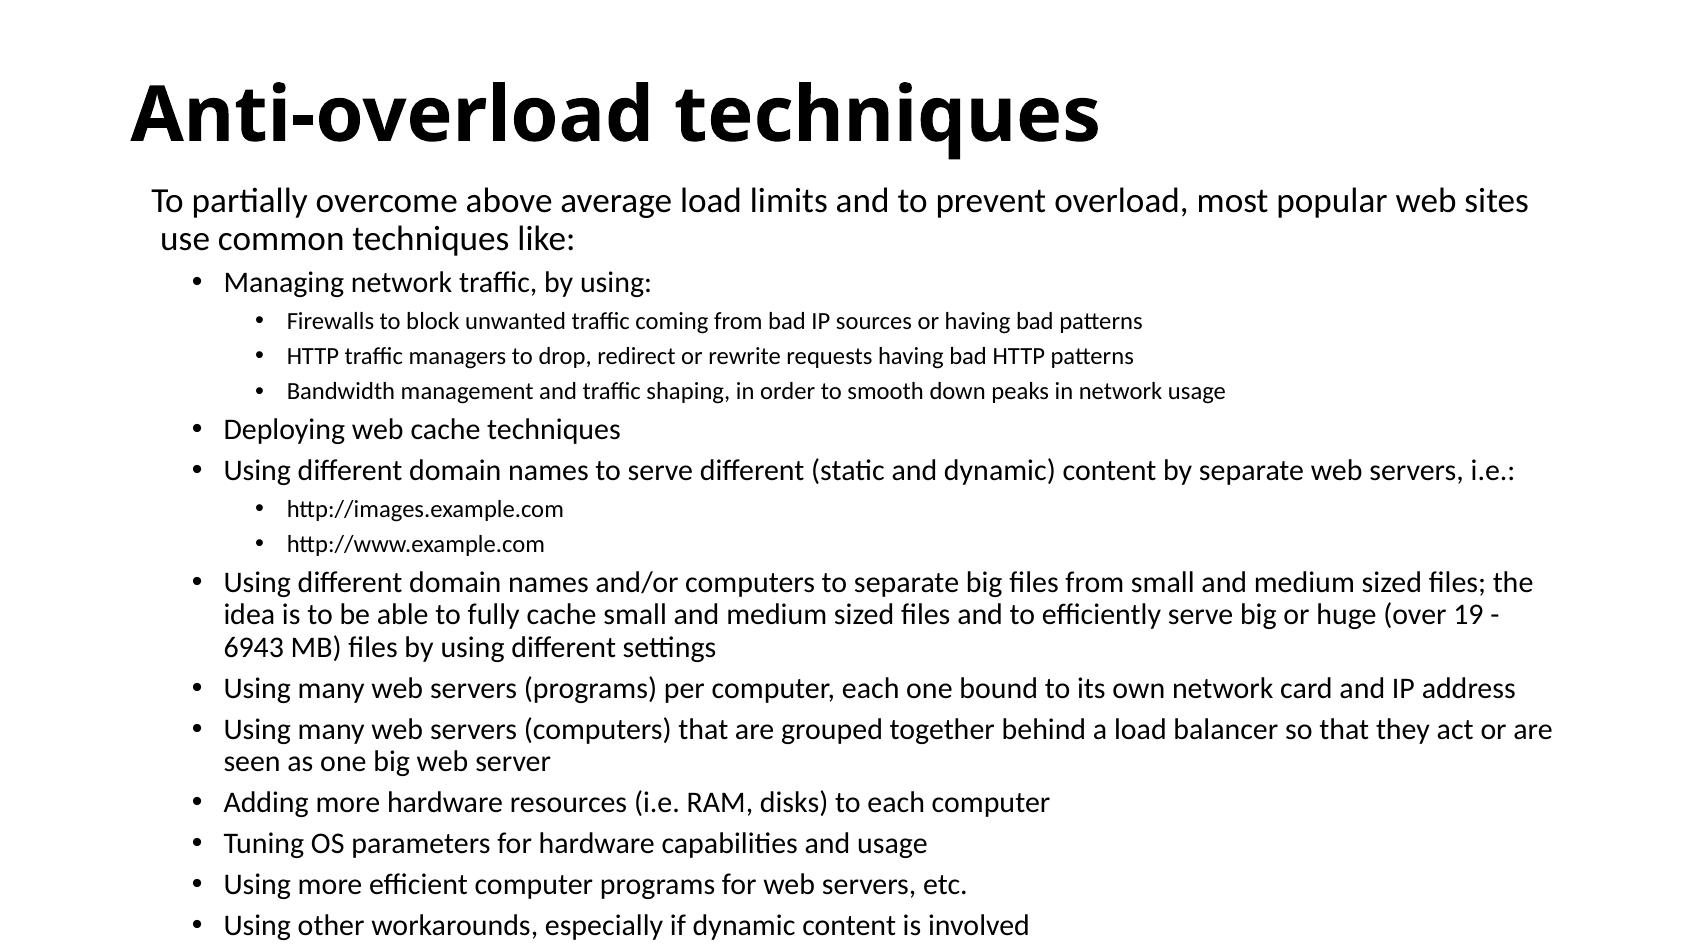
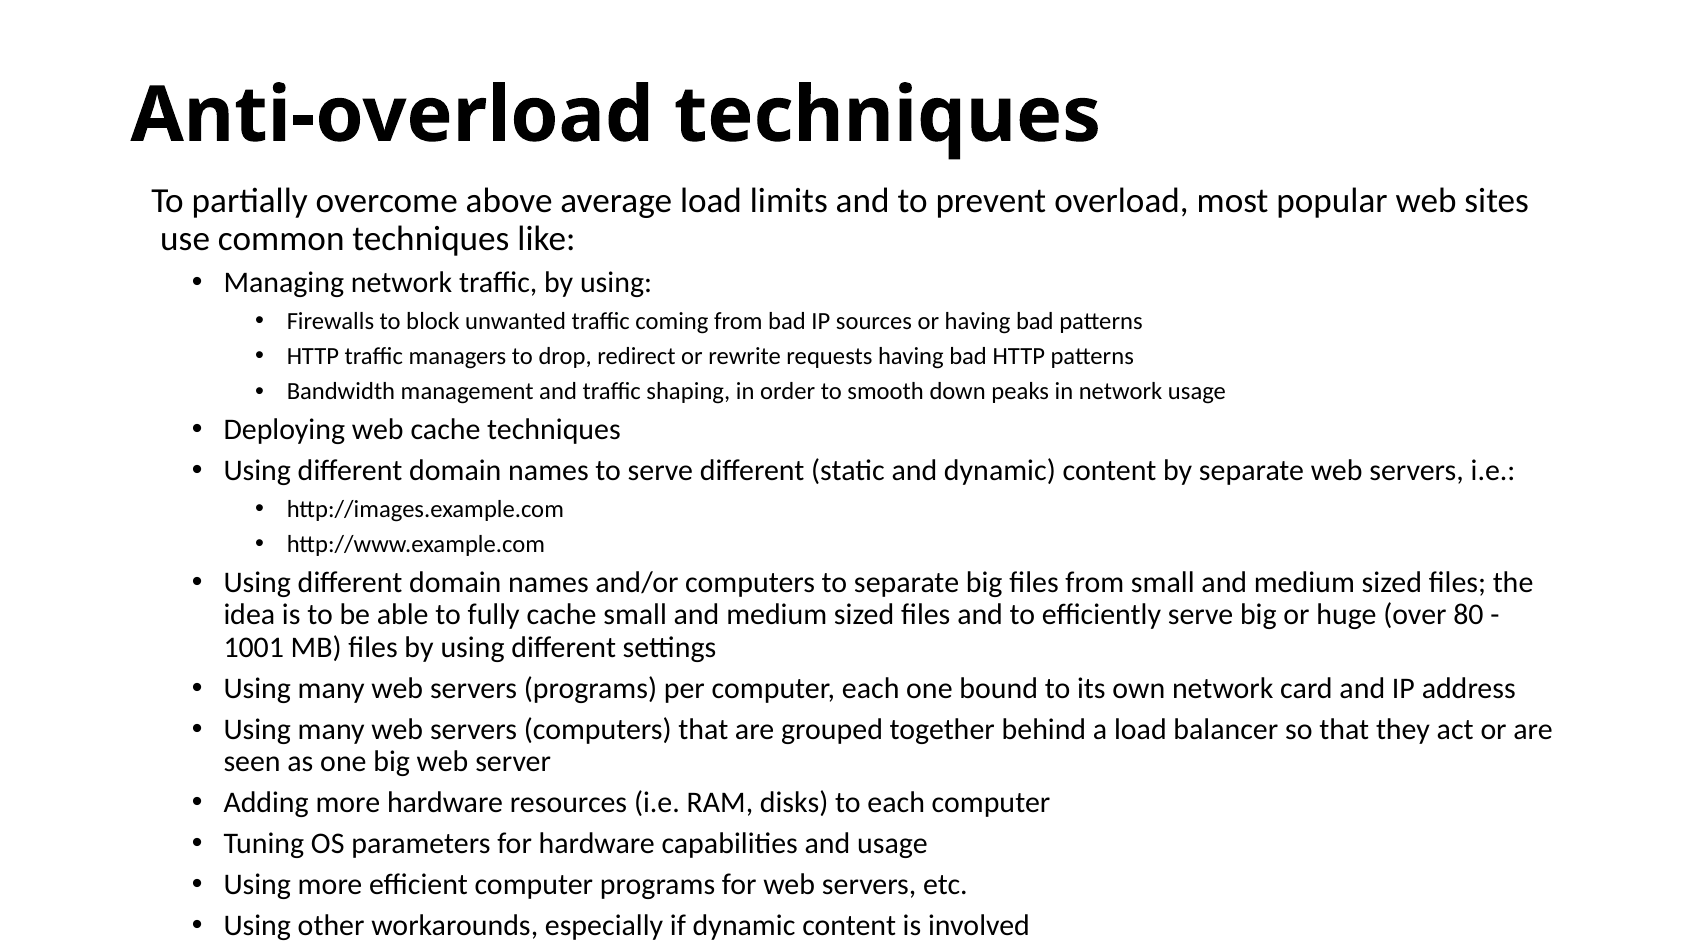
19: 19 -> 80
6943: 6943 -> 1001
